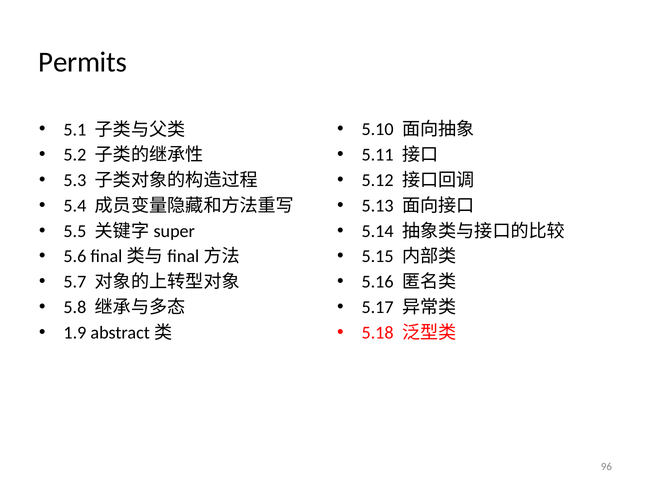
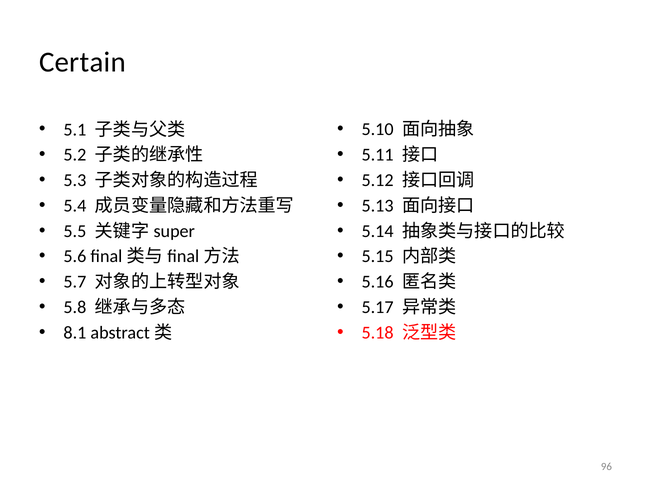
Permits: Permits -> Certain
1.9: 1.9 -> 8.1
